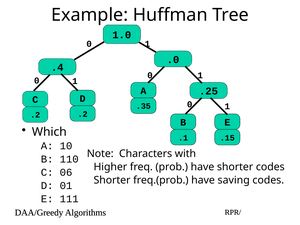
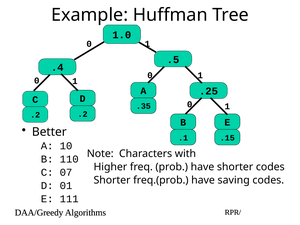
.0: .0 -> .5
Which: Which -> Better
06: 06 -> 07
